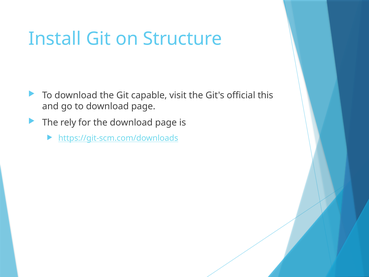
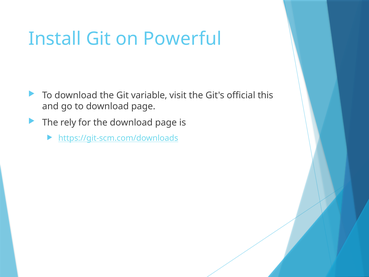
Structure: Structure -> Powerful
capable: capable -> variable
